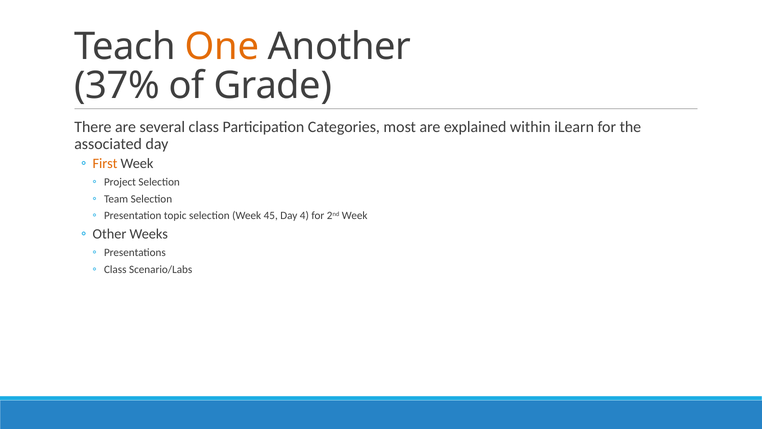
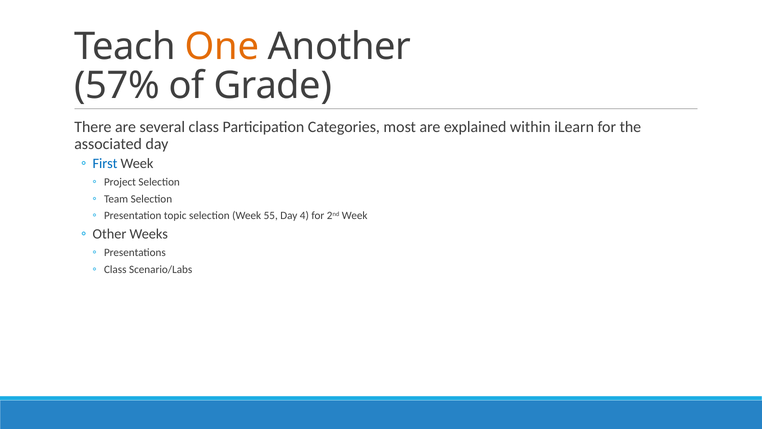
37%: 37% -> 57%
First colour: orange -> blue
45: 45 -> 55
